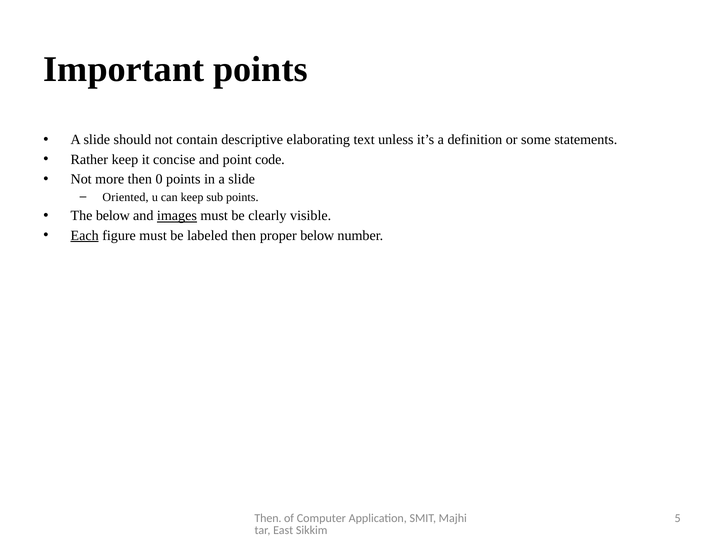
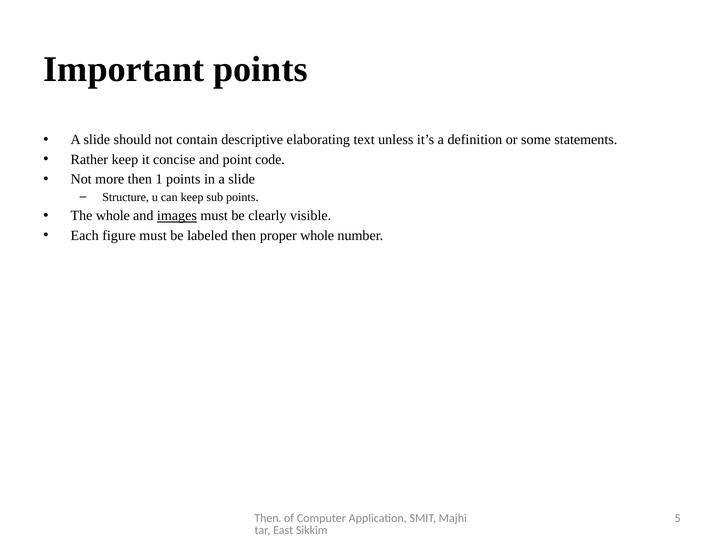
0: 0 -> 1
Oriented: Oriented -> Structure
The below: below -> whole
Each underline: present -> none
proper below: below -> whole
